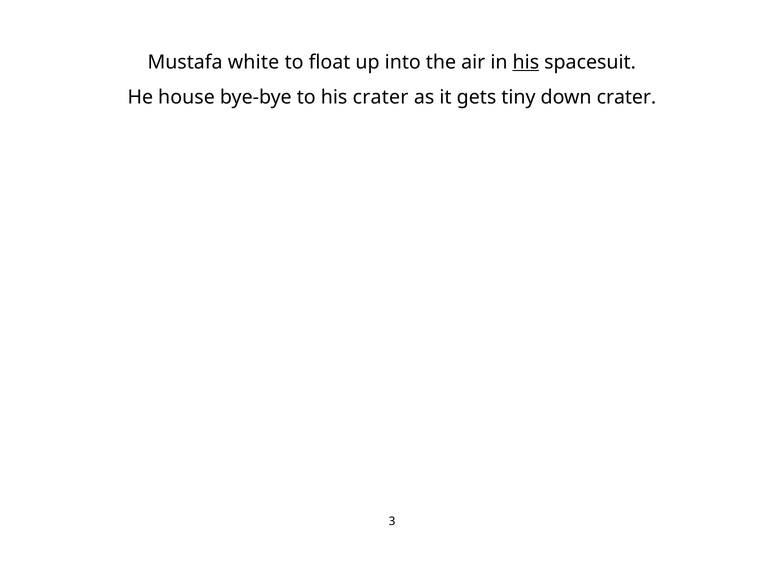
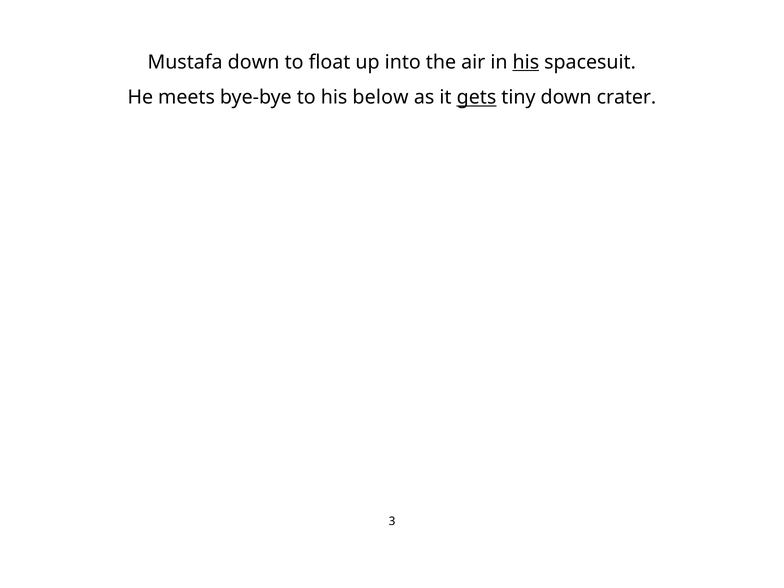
Mustafa white: white -> down
house: house -> meets
his crater: crater -> below
gets underline: none -> present
